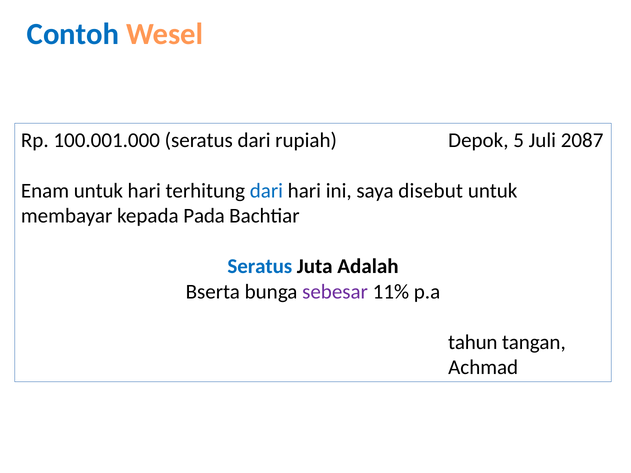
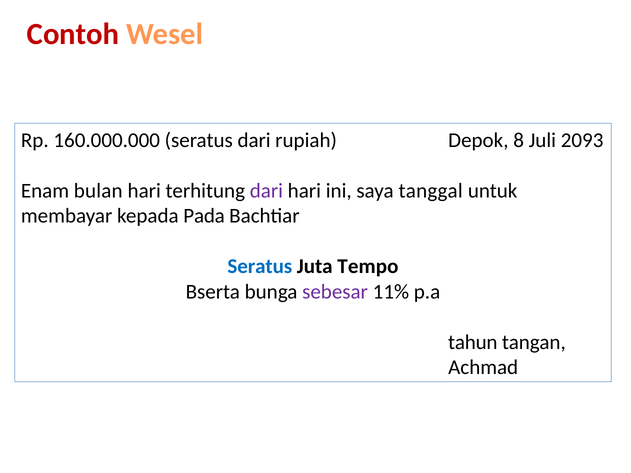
Contoh colour: blue -> red
100.001.000: 100.001.000 -> 160.000.000
5: 5 -> 8
2087: 2087 -> 2093
Enam untuk: untuk -> bulan
dari at (266, 191) colour: blue -> purple
disebut: disebut -> tanggal
Adalah: Adalah -> Tempo
